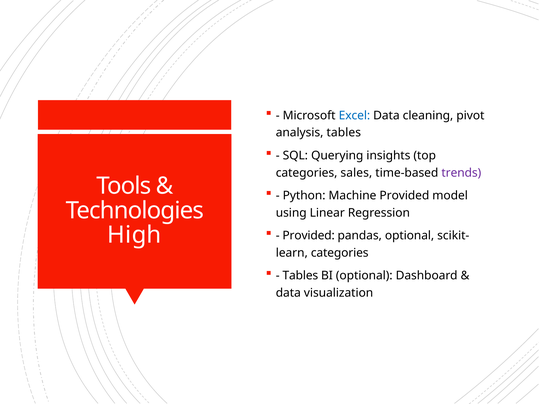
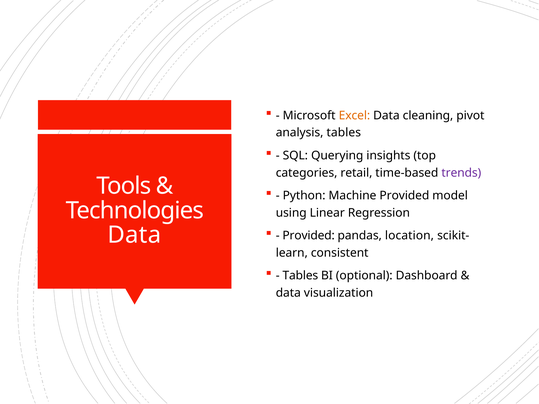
Excel colour: blue -> orange
sales: sales -> retail
High at (134, 235): High -> Data
pandas optional: optional -> location
categories at (340, 253): categories -> consistent
